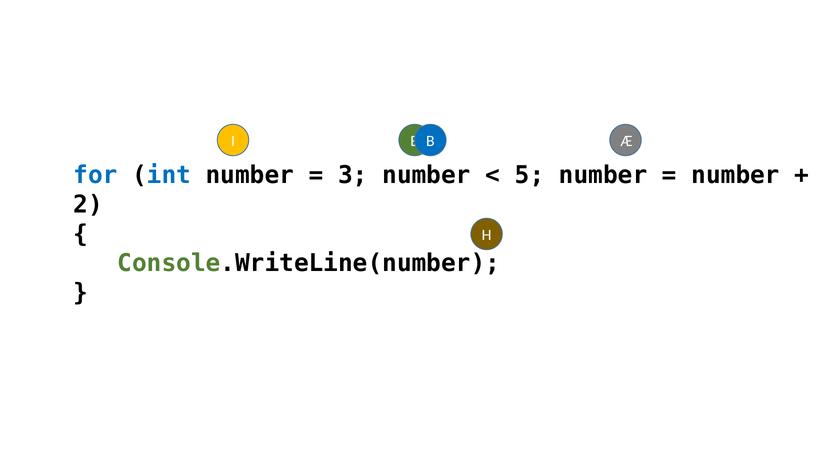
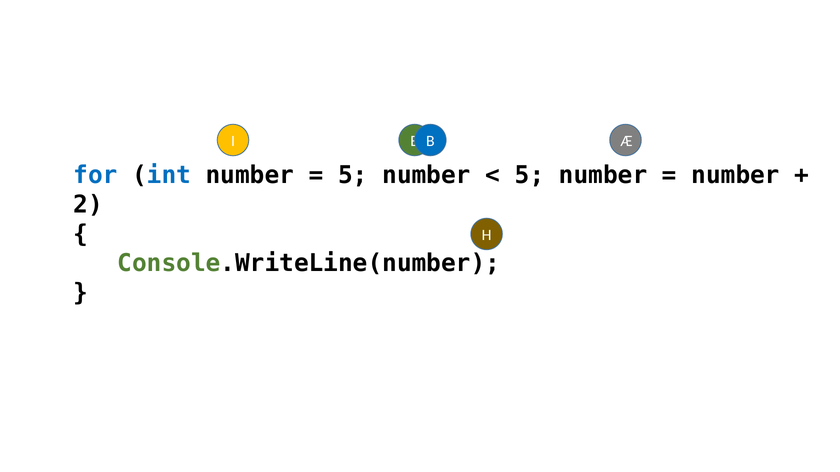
3 at (353, 175): 3 -> 5
